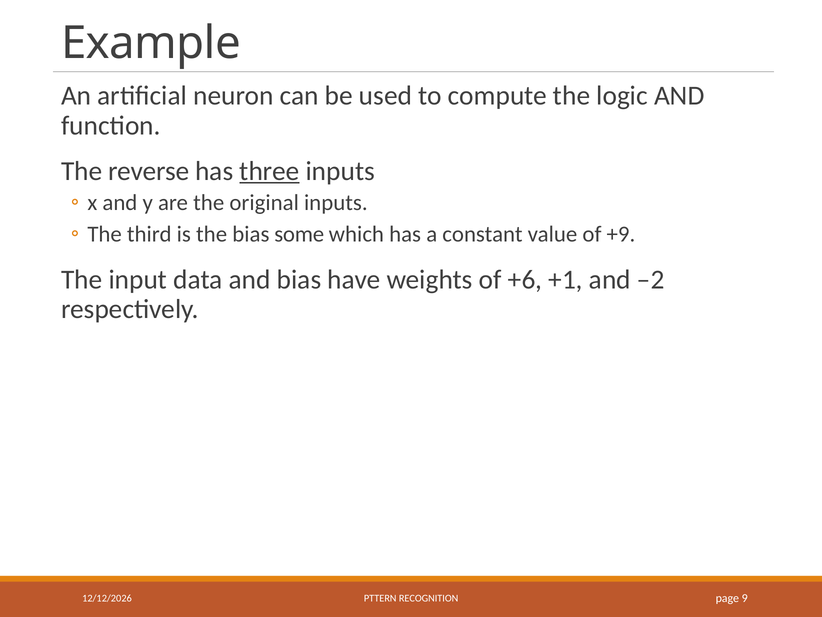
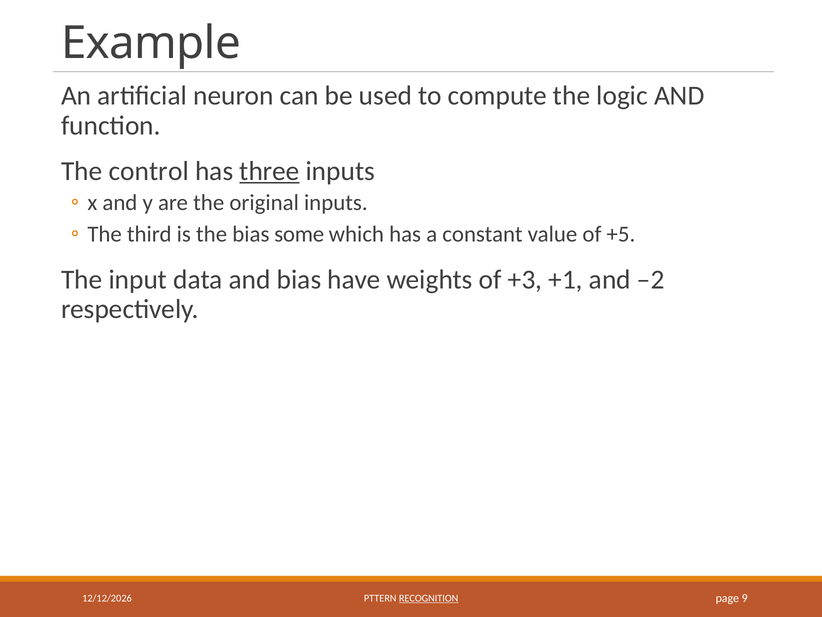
reverse: reverse -> control
+9: +9 -> +5
+6: +6 -> +3
RECOGNITION underline: none -> present
